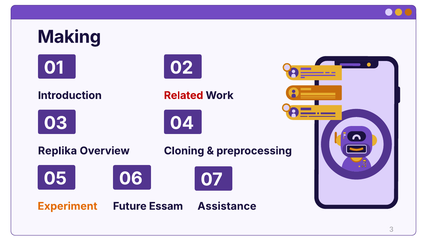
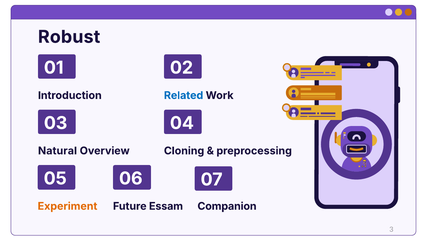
Making: Making -> Robust
Related colour: red -> blue
Replika: Replika -> Natural
Assistance: Assistance -> Companion
